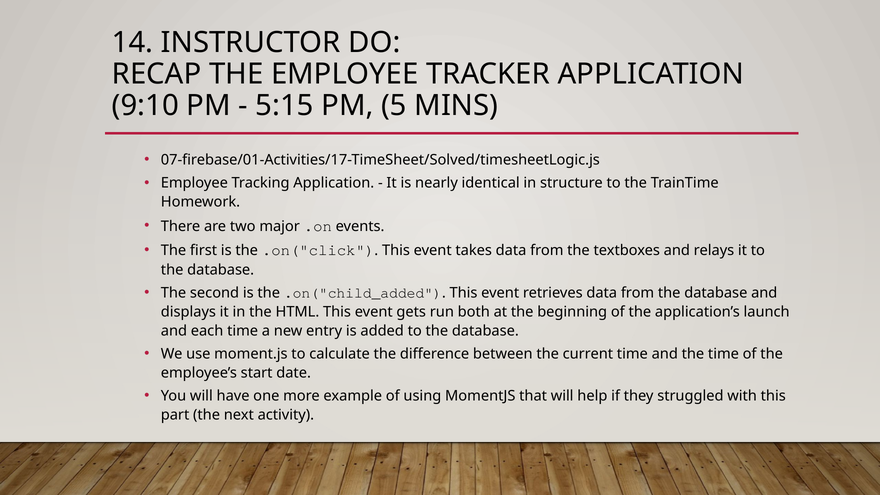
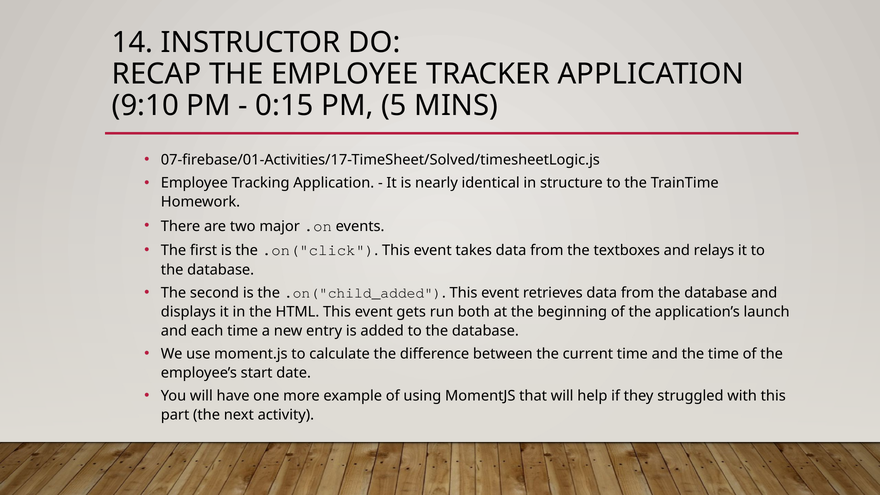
5:15: 5:15 -> 0:15
